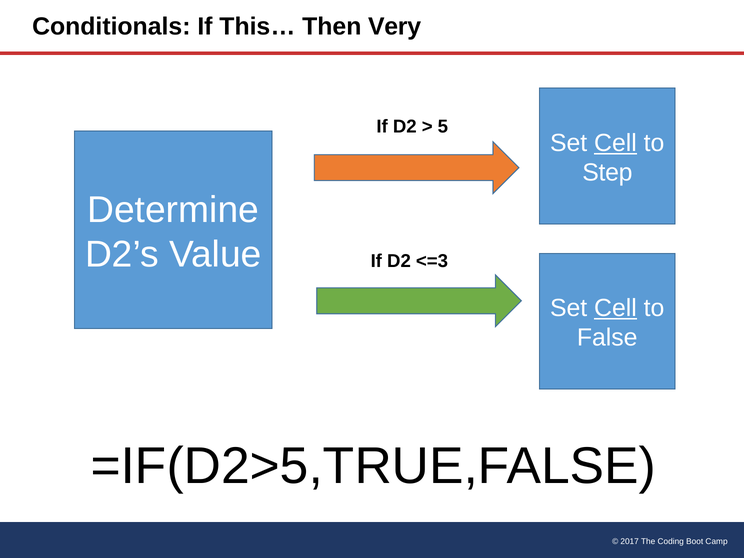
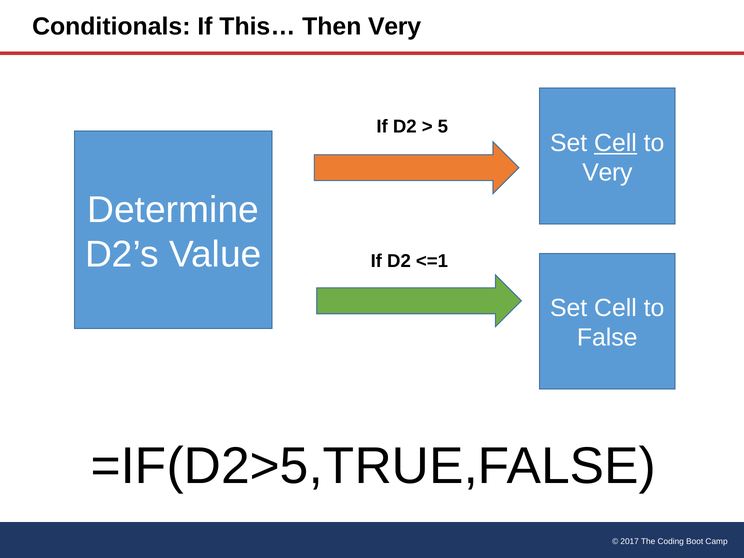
Step at (607, 173): Step -> Very
<=3: <=3 -> <=1
Cell at (615, 308) underline: present -> none
